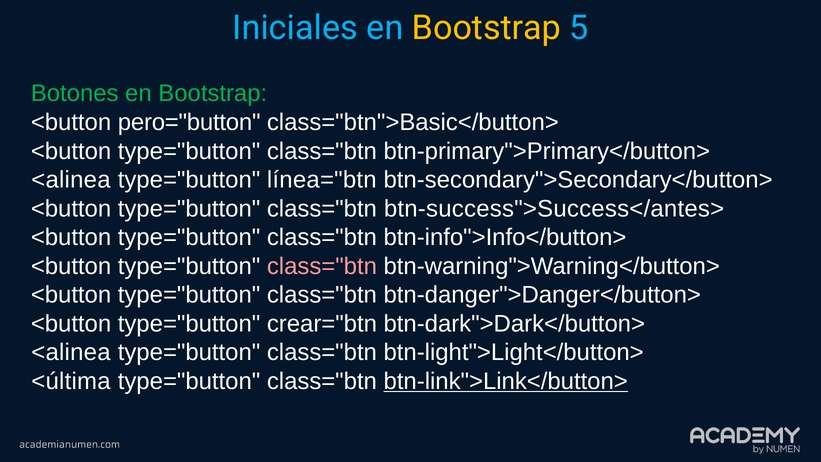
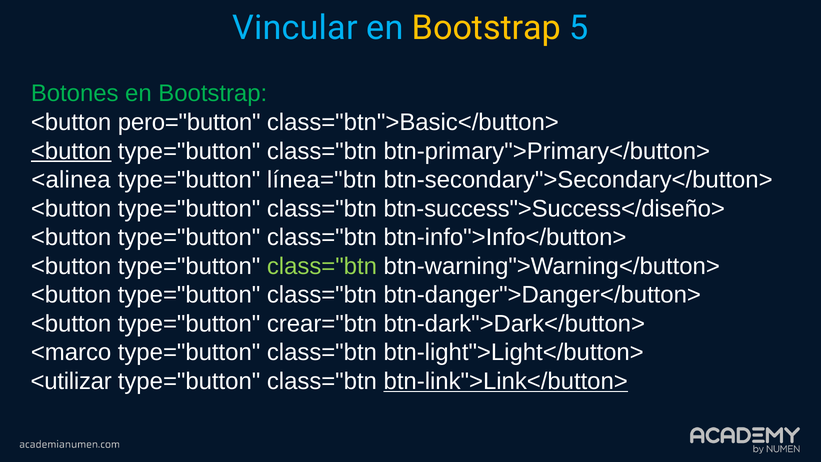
Iniciales: Iniciales -> Vincular
<button at (71, 151) underline: none -> present
btn-success">Success</antes>: btn-success">Success</antes> -> btn-success">Success</diseño>
class="btn at (322, 266) colour: pink -> light green
<alinea at (71, 352): <alinea -> <marco
<última: <última -> <utilizar
